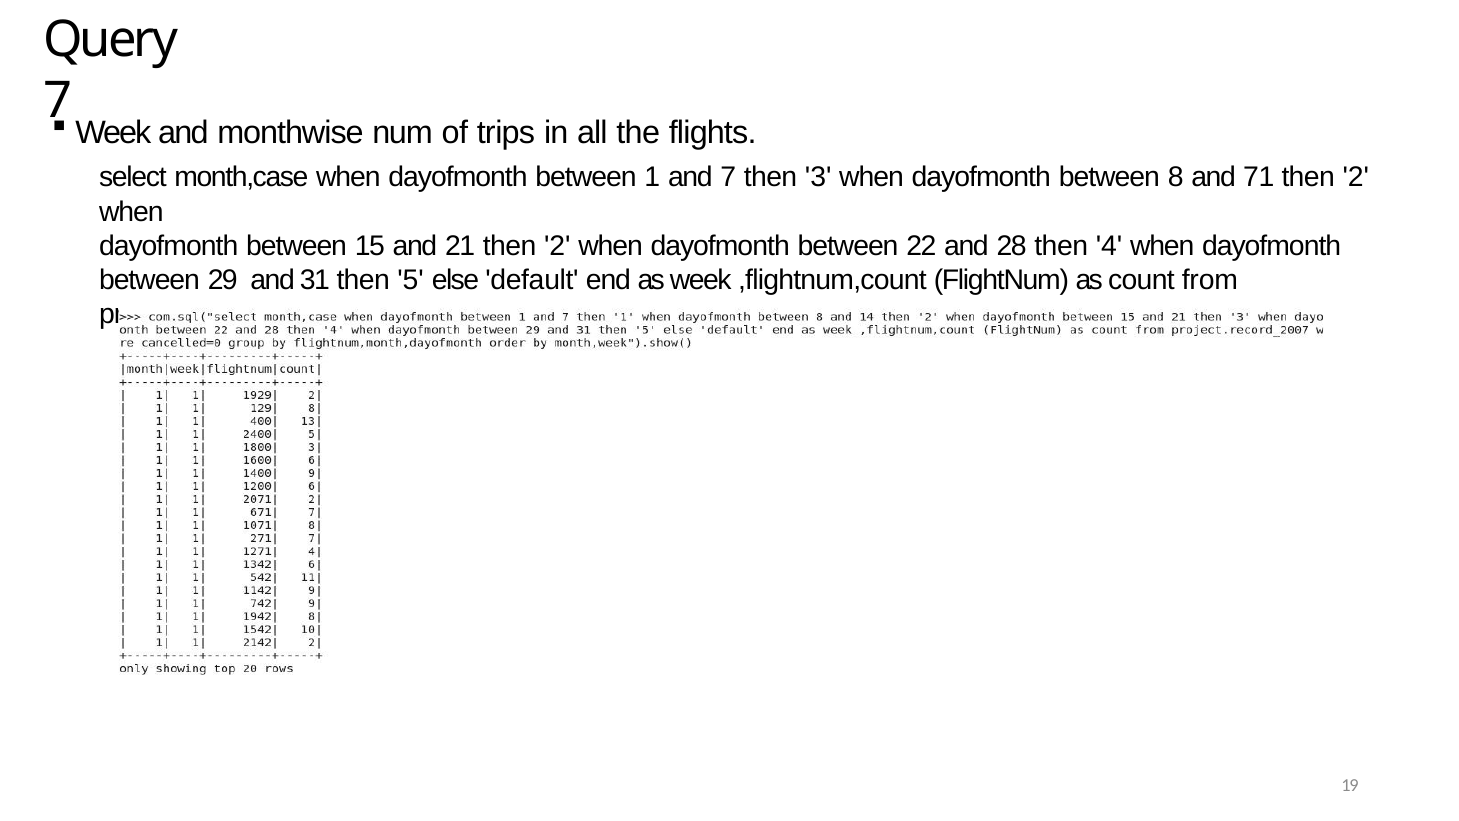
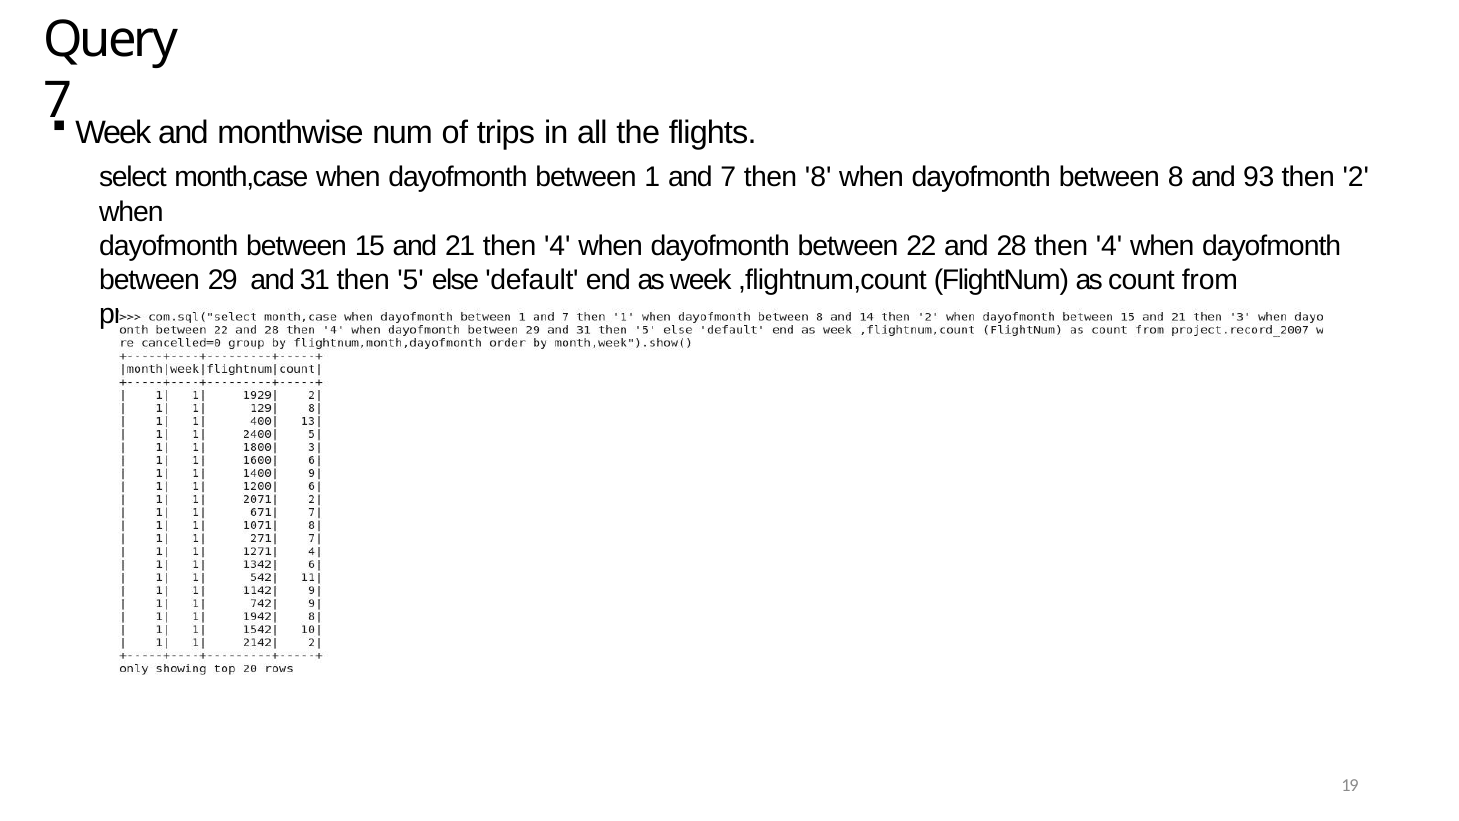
then 3: 3 -> 8
71: 71 -> 93
21 then 2: 2 -> 4
